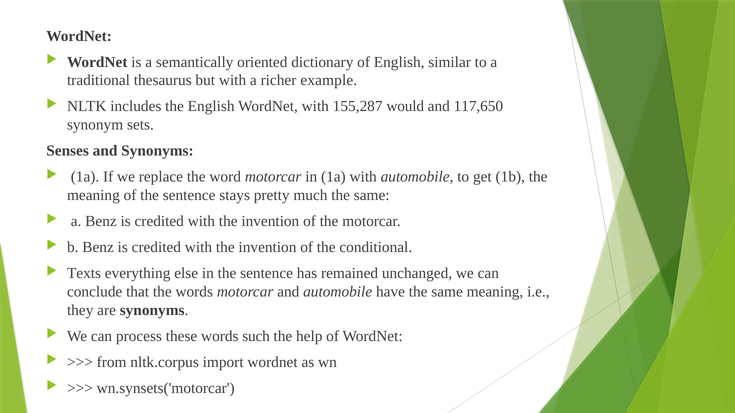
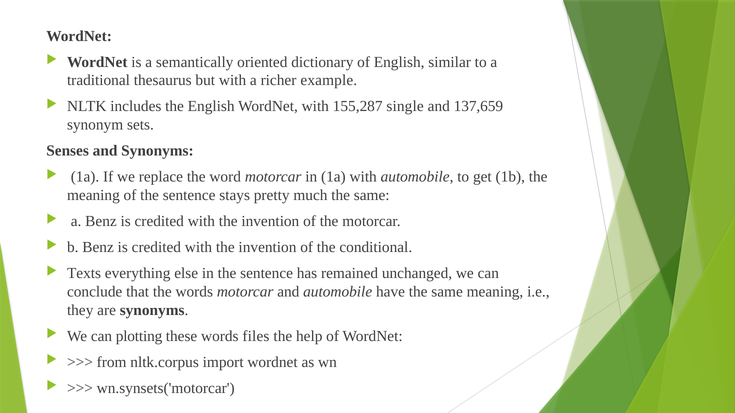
would: would -> single
117,650: 117,650 -> 137,659
process: process -> plotting
such: such -> files
